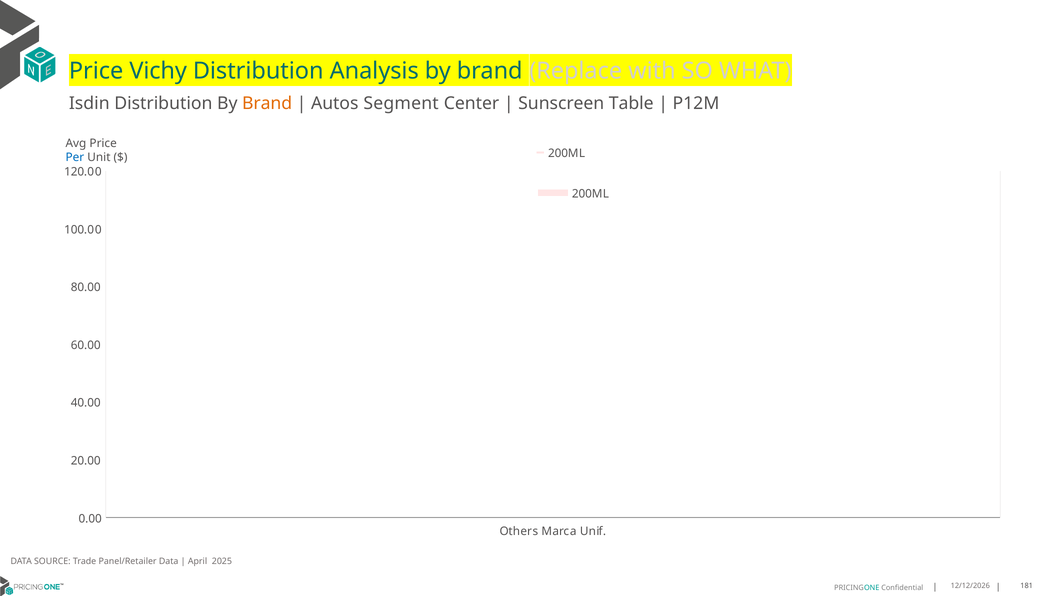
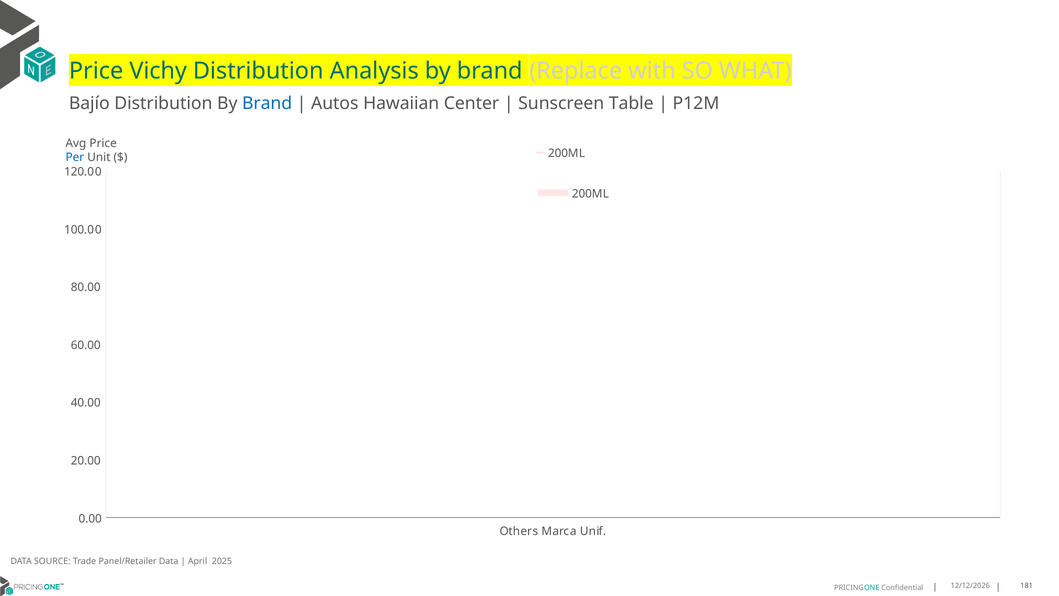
Isdin: Isdin -> Bajío
Brand at (267, 103) colour: orange -> blue
Segment: Segment -> Hawaiian
